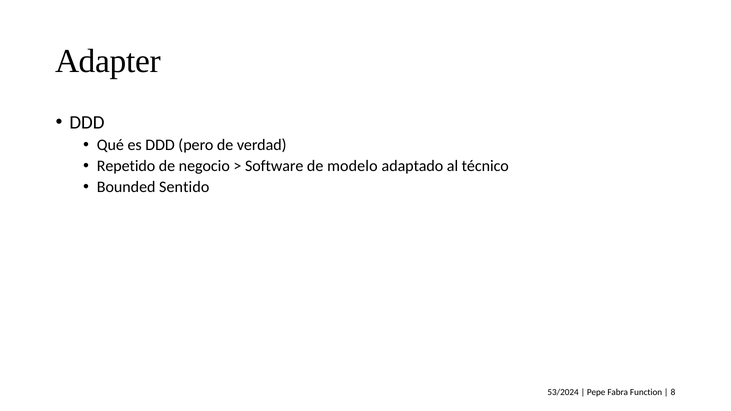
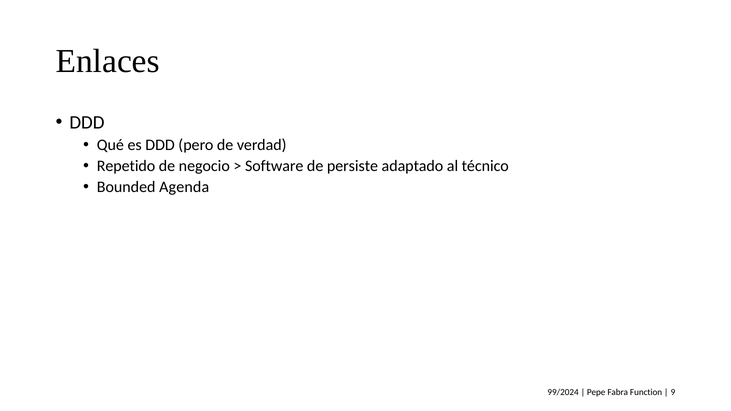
Adapter: Adapter -> Enlaces
modelo: modelo -> persiste
Sentido: Sentido -> Agenda
53/2024: 53/2024 -> 99/2024
8: 8 -> 9
